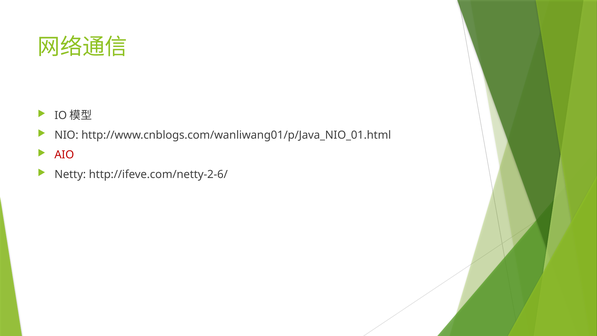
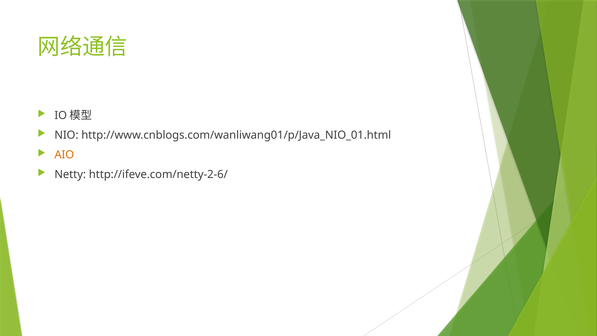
AIO colour: red -> orange
